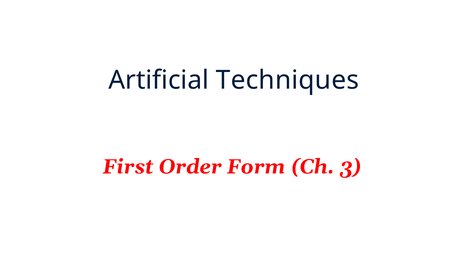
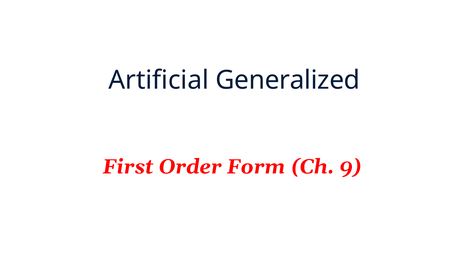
Techniques: Techniques -> Generalized
3: 3 -> 9
